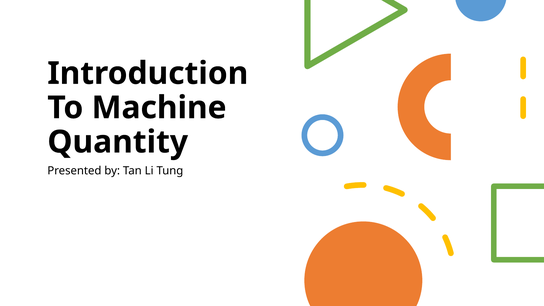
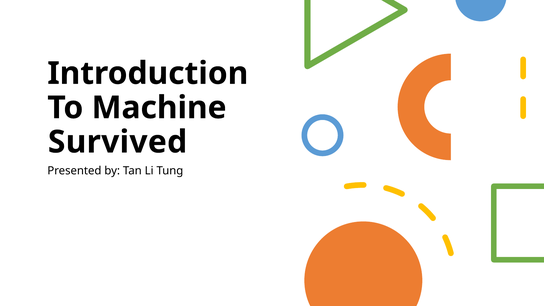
Quantity: Quantity -> Survived
